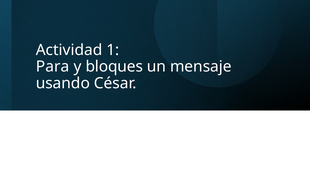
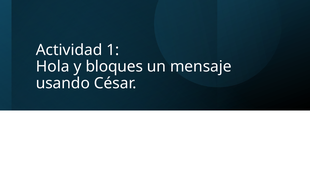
Para: Para -> Hola
